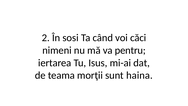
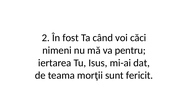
sosi: sosi -> fost
haina: haina -> fericit
